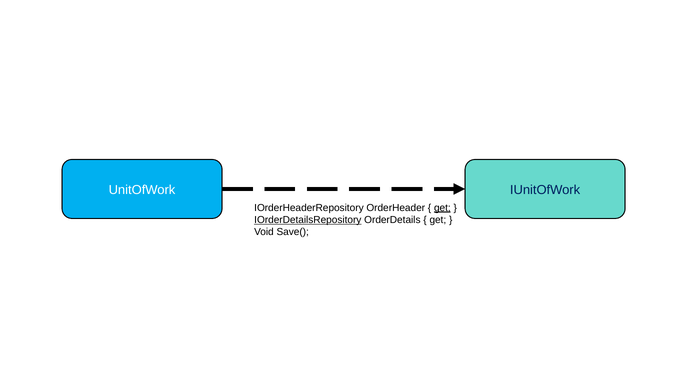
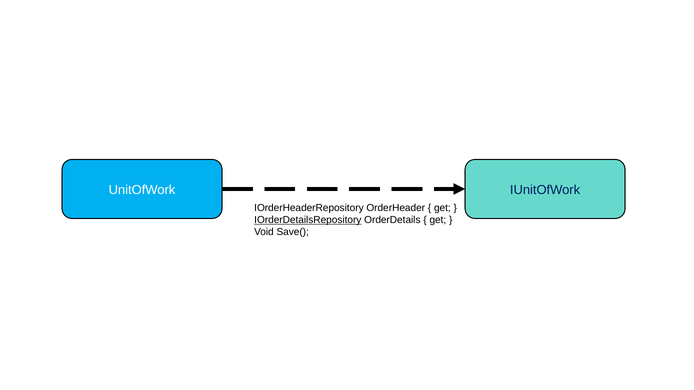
get at (442, 208) underline: present -> none
